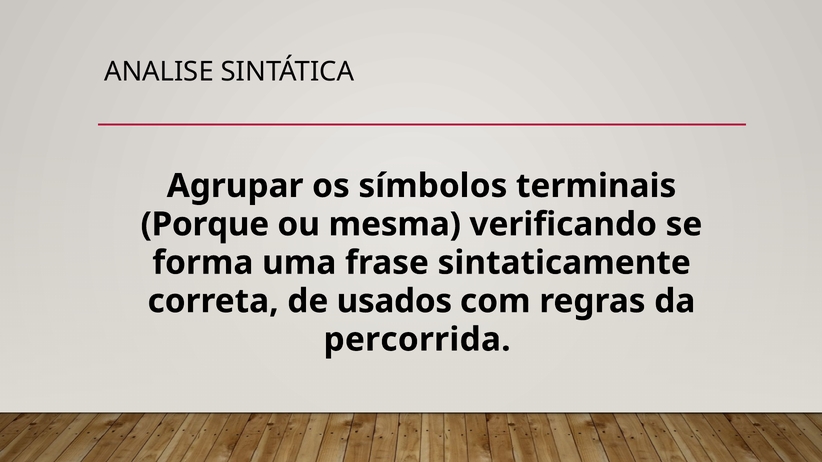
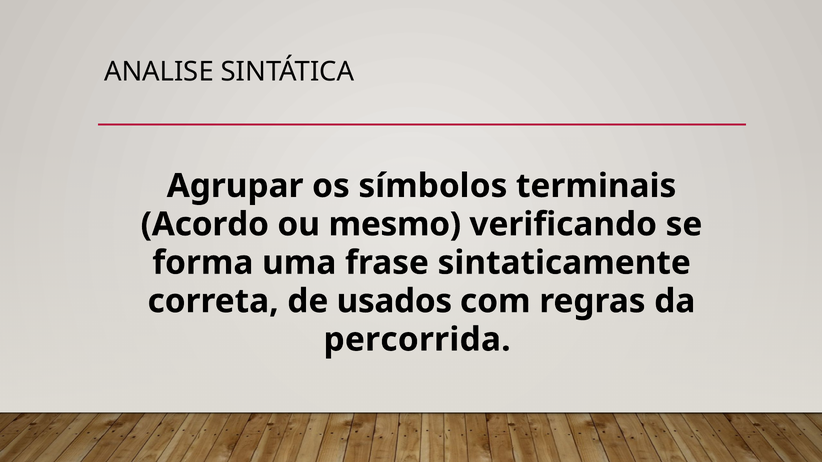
Porque: Porque -> Acordo
mesma: mesma -> mesmo
